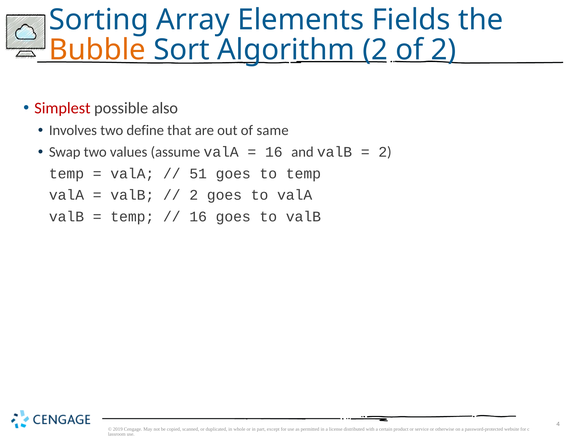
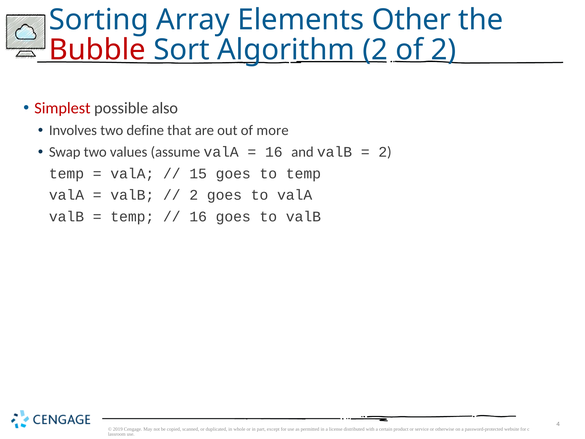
Fields: Fields -> Other
Bubble colour: orange -> red
same: same -> more
51: 51 -> 15
